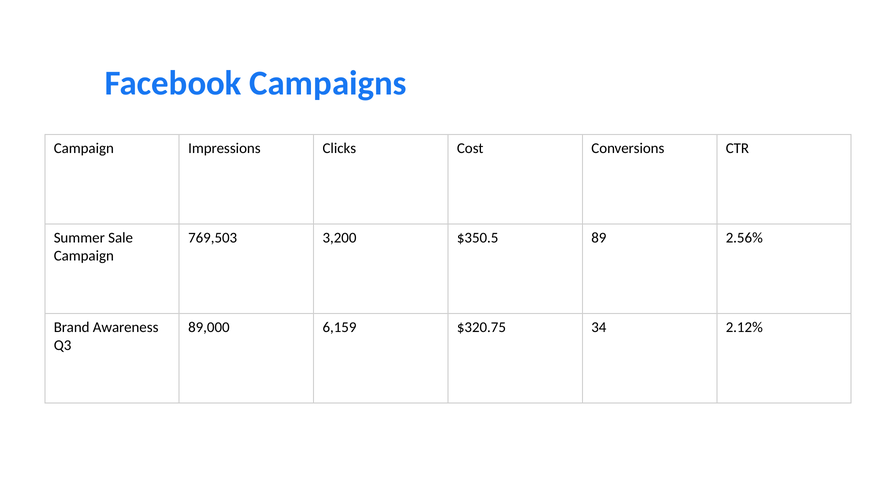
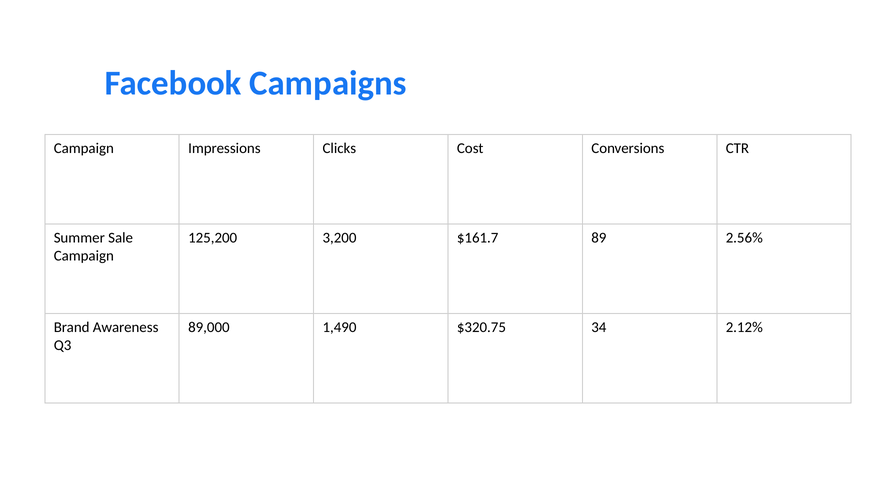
769,503: 769,503 -> 125,200
$350.5: $350.5 -> $161.7
6,159: 6,159 -> 1,490
